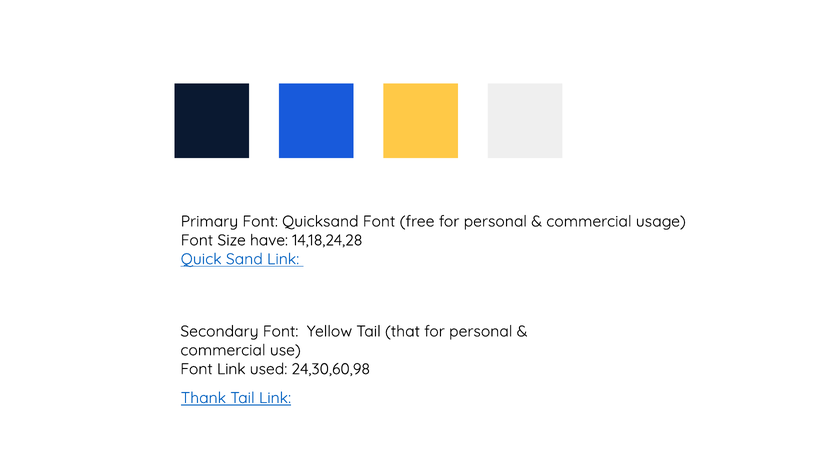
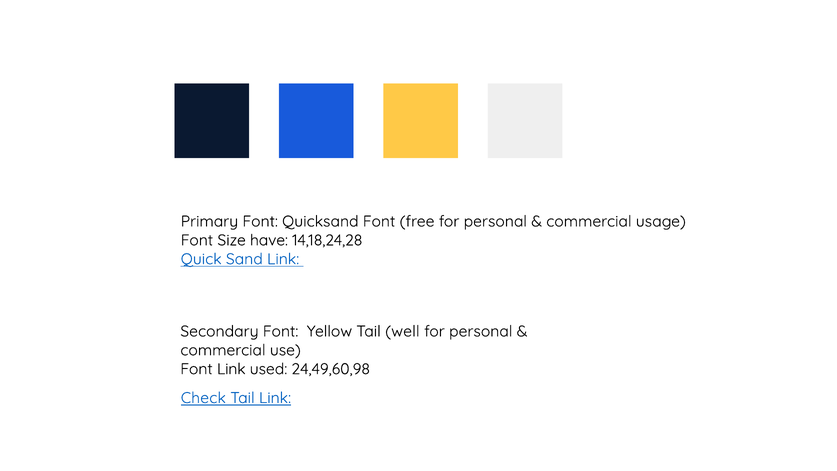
that: that -> well
24,30,60,98: 24,30,60,98 -> 24,49,60,98
Thank: Thank -> Check
